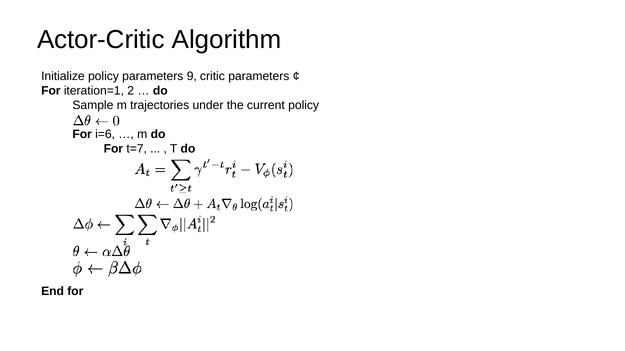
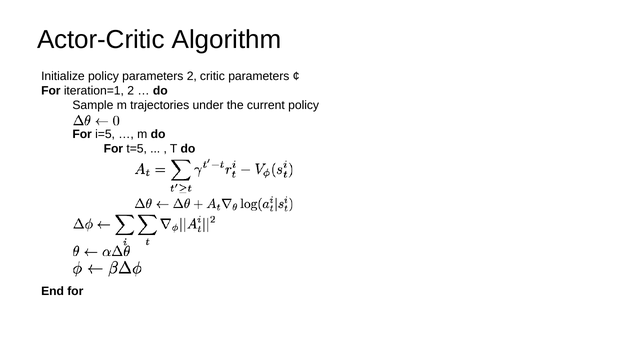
parameters 9: 9 -> 2
i=6: i=6 -> i=5
t=7: t=7 -> t=5
